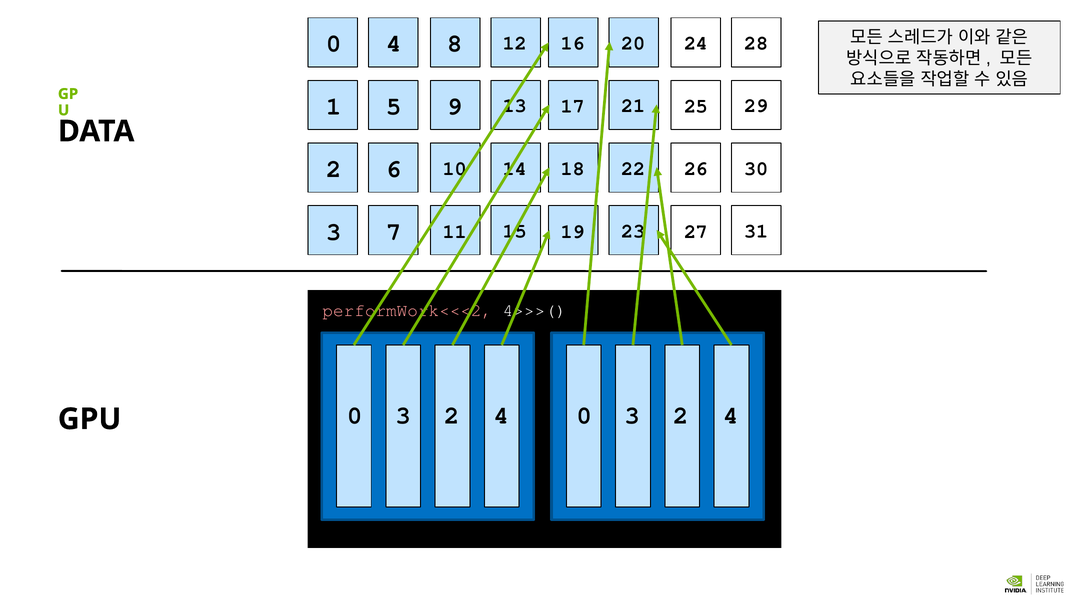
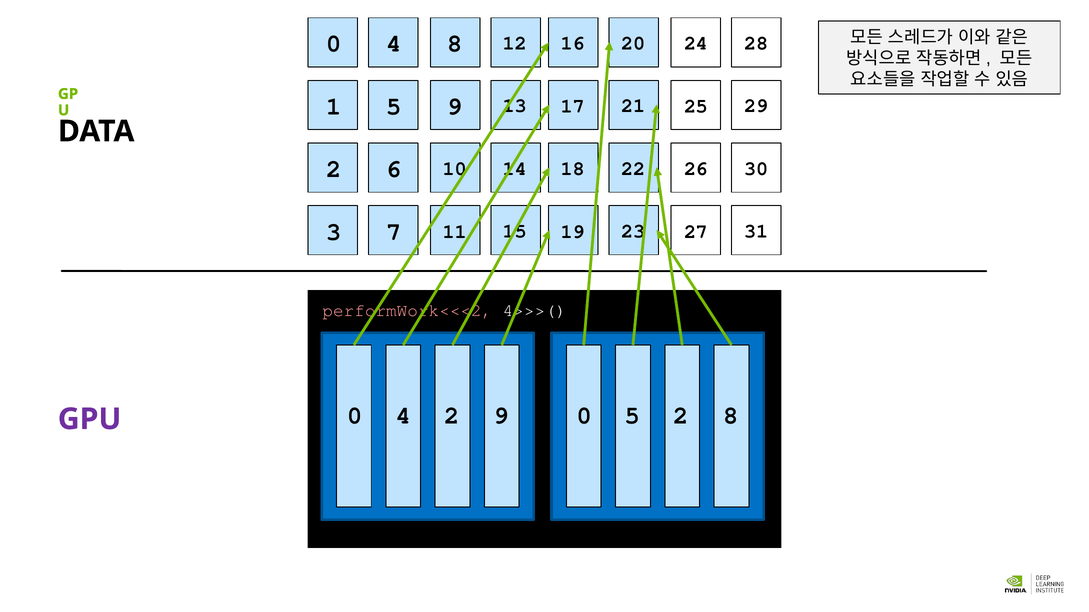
3 at (403, 416): 3 -> 4
4 at (502, 416): 4 -> 9
3 at (632, 416): 3 -> 5
4 at (731, 416): 4 -> 8
GPU colour: black -> purple
